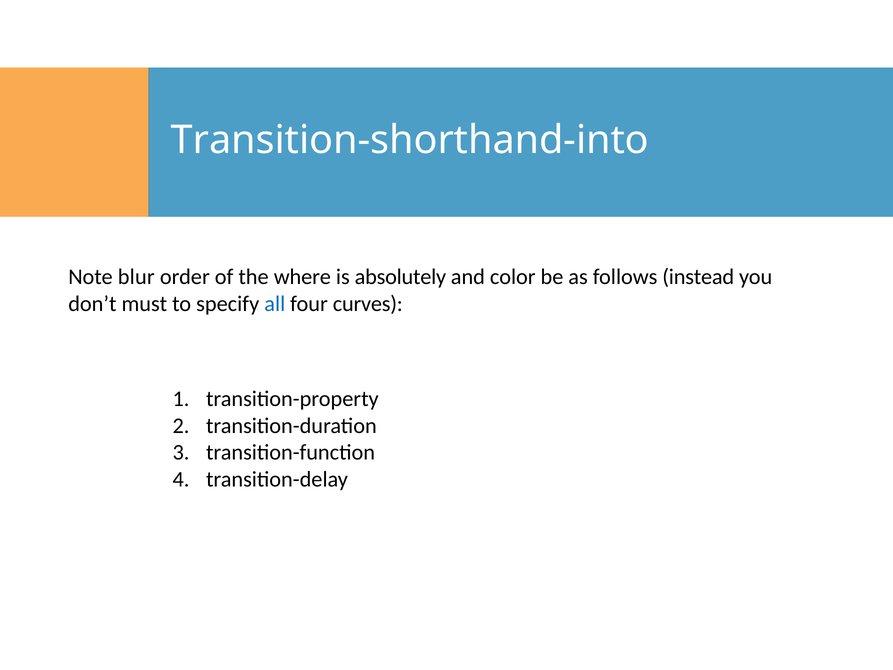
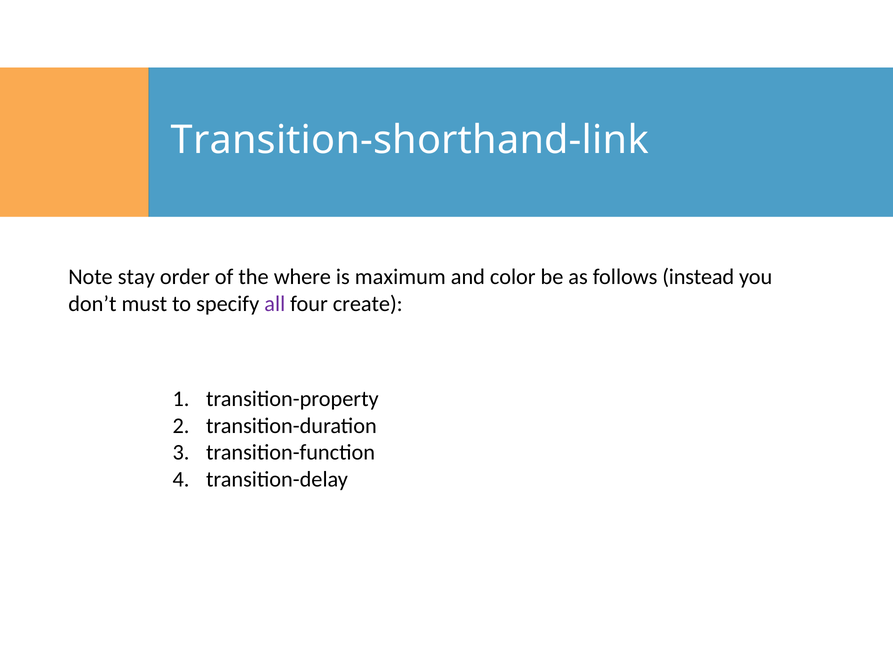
Transition-shorthand-into: Transition-shorthand-into -> Transition-shorthand-link
blur: blur -> stay
absolutely: absolutely -> maximum
all colour: blue -> purple
curves: curves -> create
